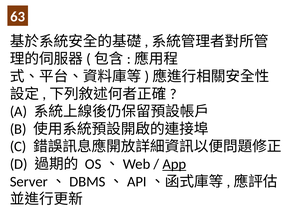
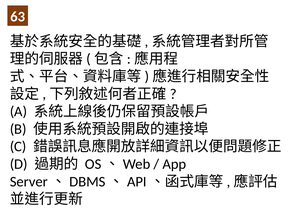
App underline: present -> none
